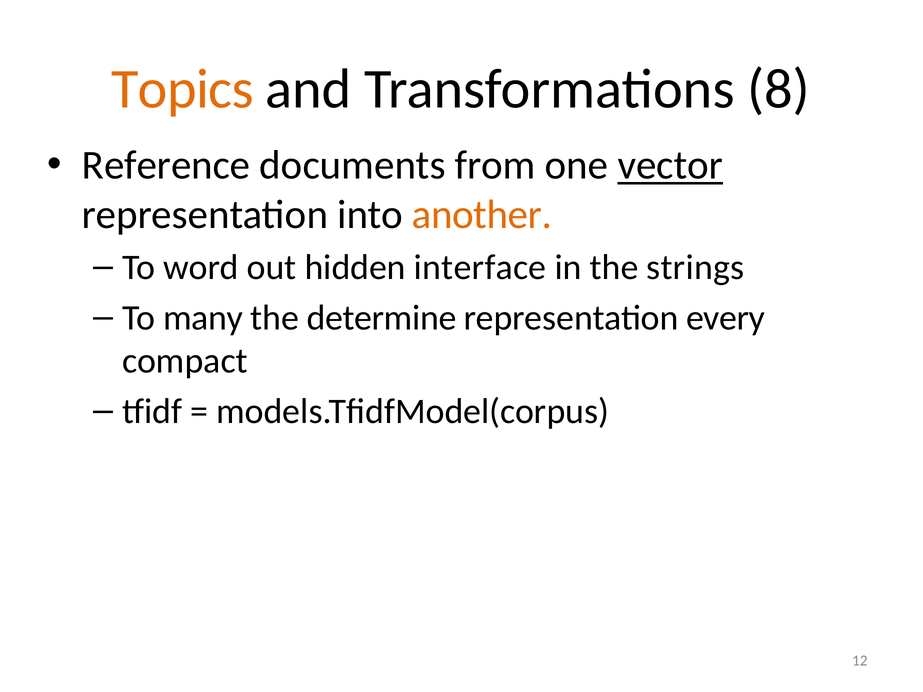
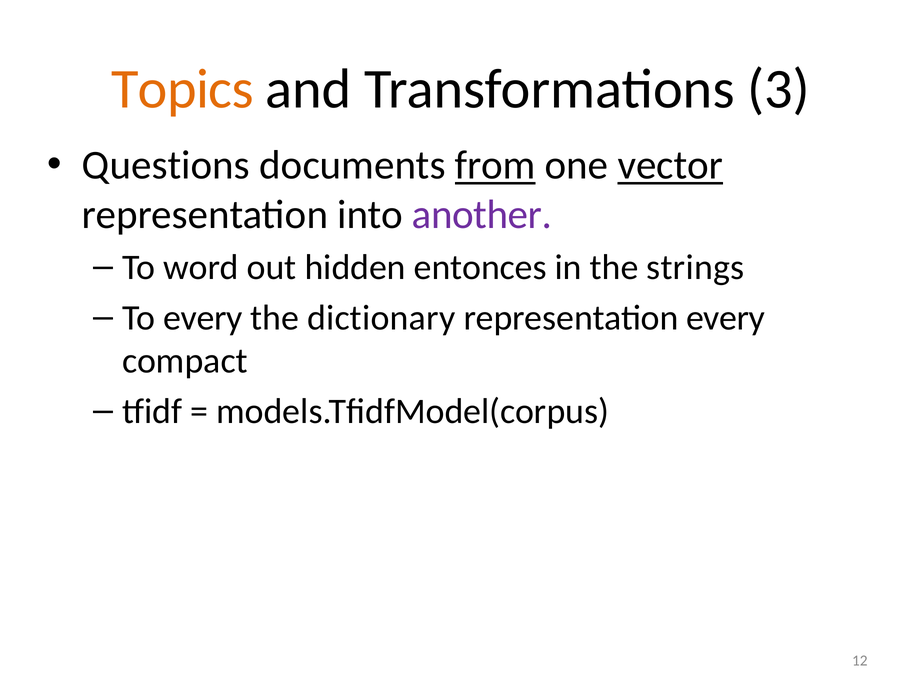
8: 8 -> 3
Reference: Reference -> Questions
from underline: none -> present
another colour: orange -> purple
interface: interface -> entonces
To many: many -> every
determine: determine -> dictionary
